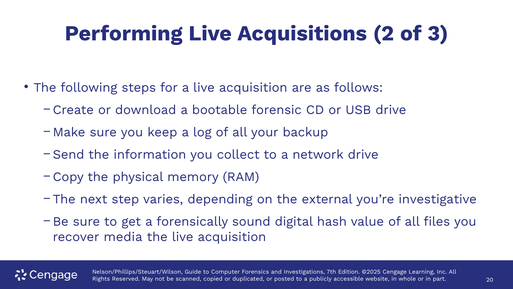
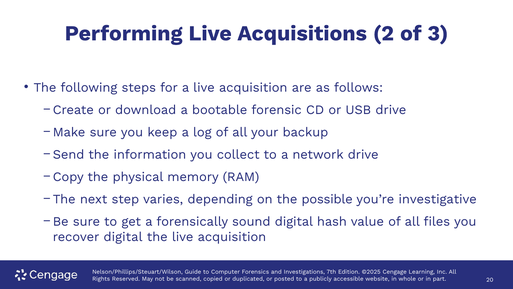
external: external -> possible
recover media: media -> digital
